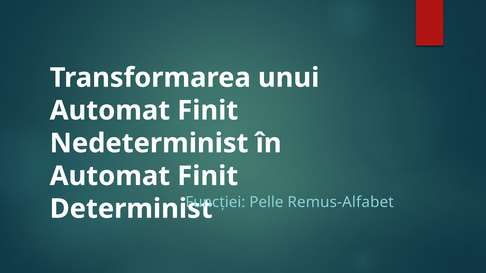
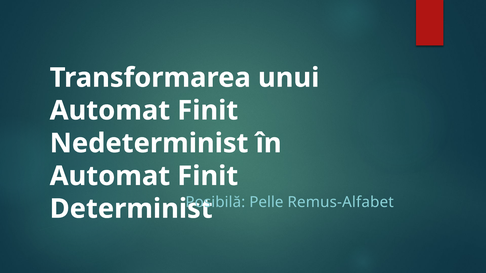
Funcției: Funcției -> Posibilă
